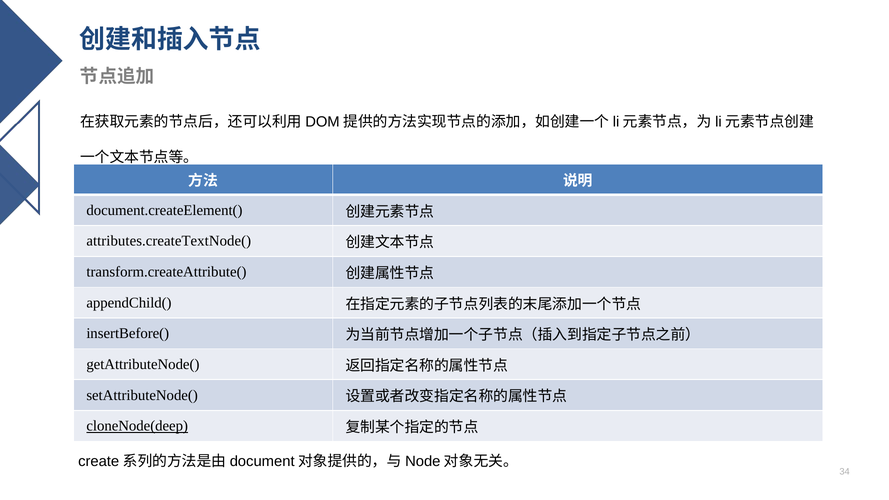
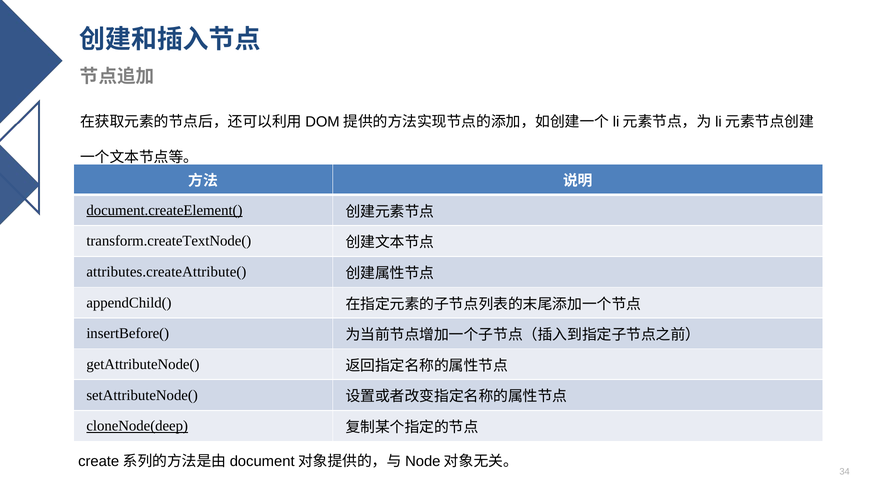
document.createElement( underline: none -> present
attributes.createTextNode(: attributes.createTextNode( -> transform.createTextNode(
transform.createAttribute(: transform.createAttribute( -> attributes.createAttribute(
